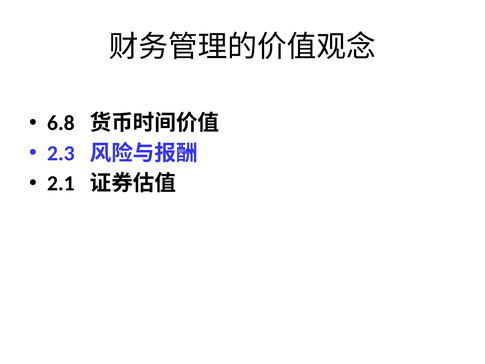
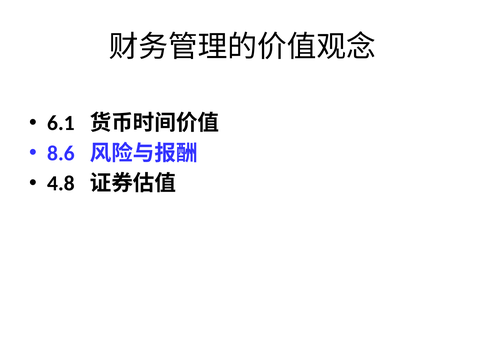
6.8: 6.8 -> 6.1
2.3: 2.3 -> 8.6
2.1: 2.1 -> 4.8
